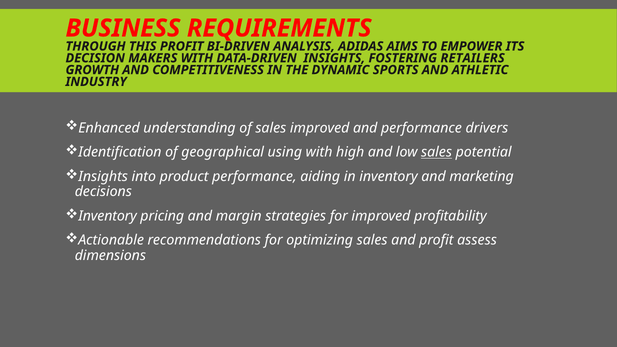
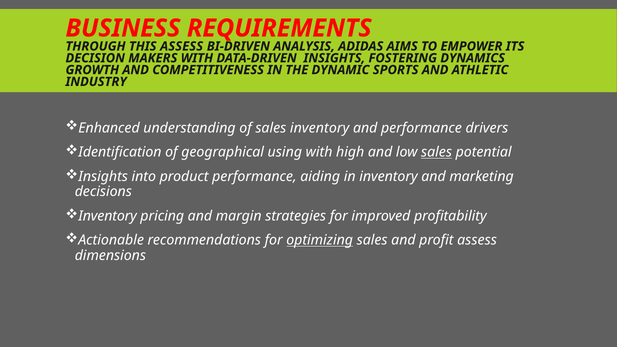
PROFIT at (182, 46): PROFIT -> ASSESS
RETAILERS: RETAILERS -> DYNAMICS
sales improved: improved -> inventory
optimizing underline: none -> present
